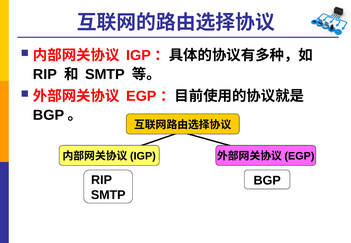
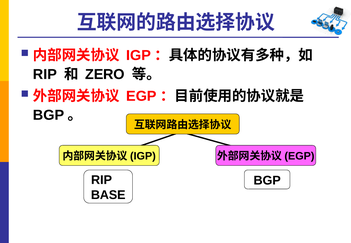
SMTP at (105, 74): SMTP -> ZERO
SMTP at (108, 195): SMTP -> BASE
